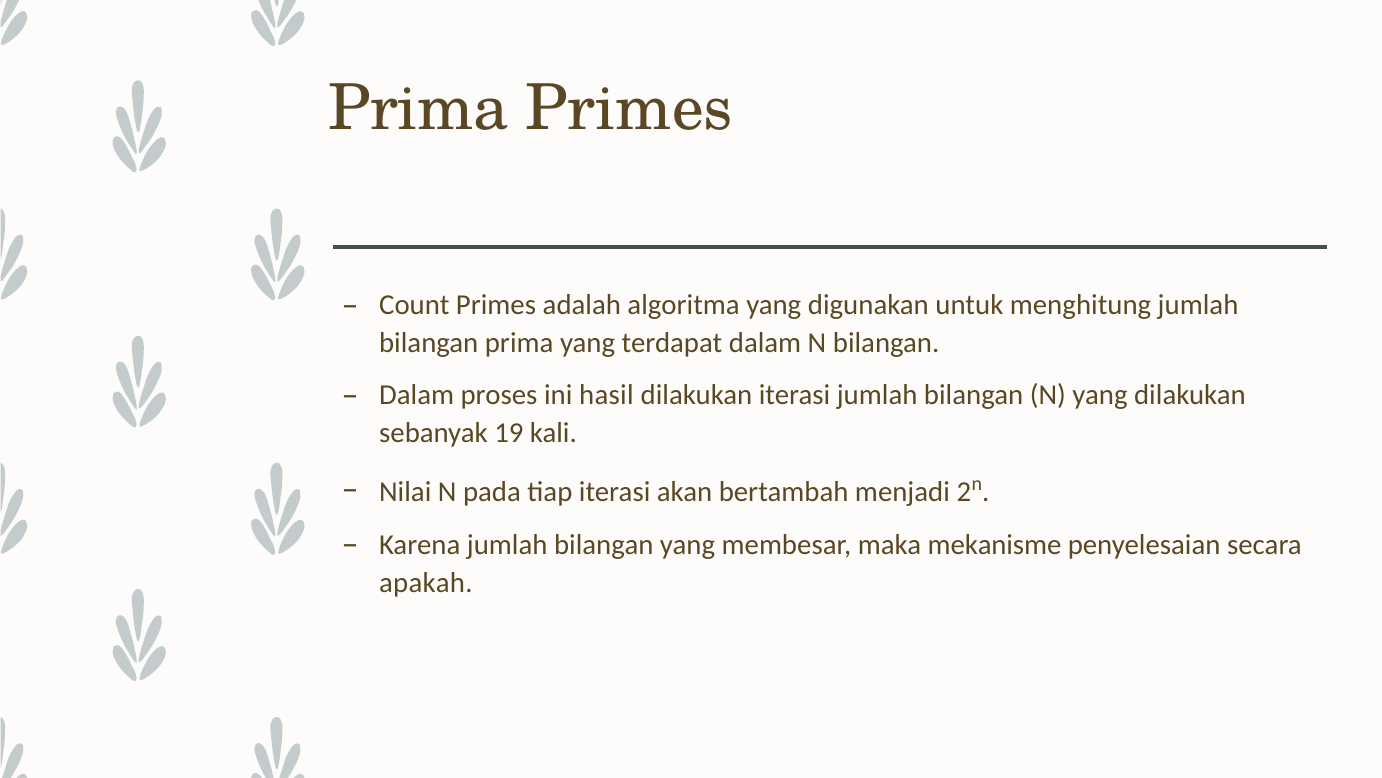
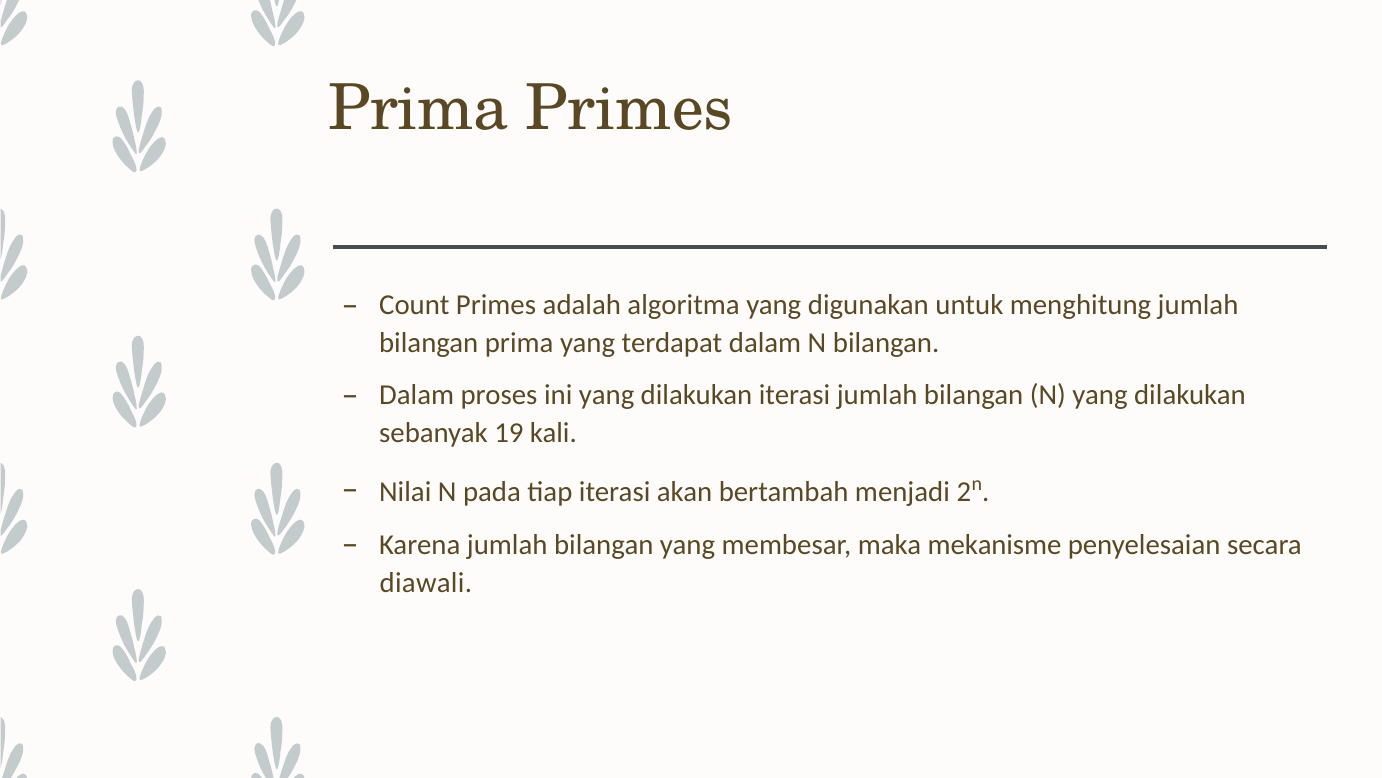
ini hasil: hasil -> yang
apakah: apakah -> diawali
